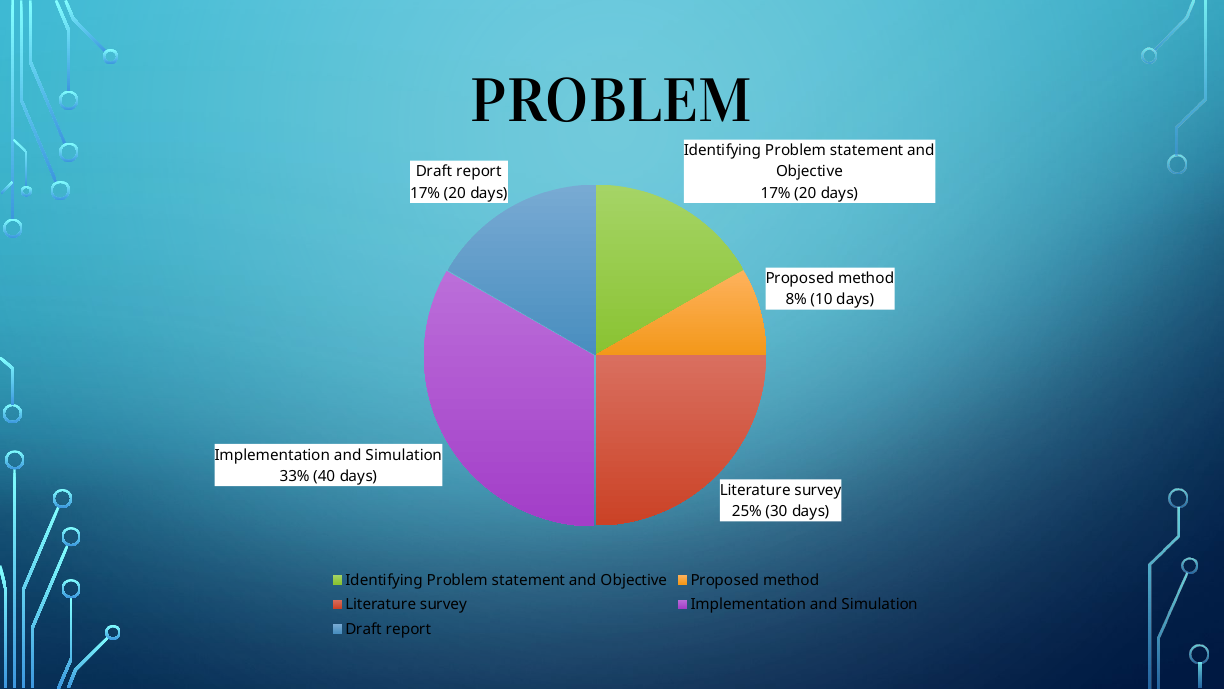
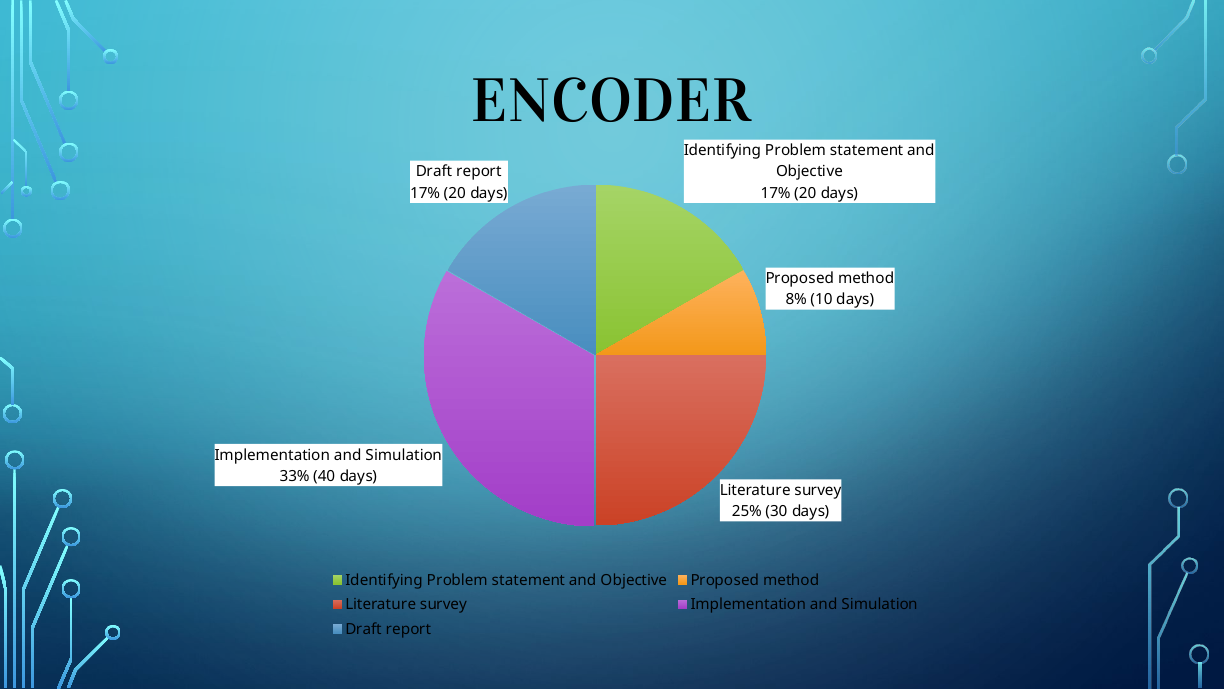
PROBLEM at (612, 101): PROBLEM -> ENCODER
